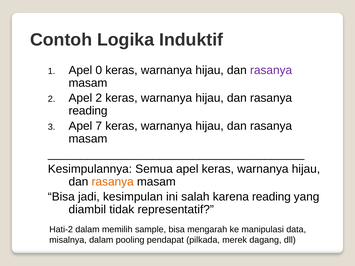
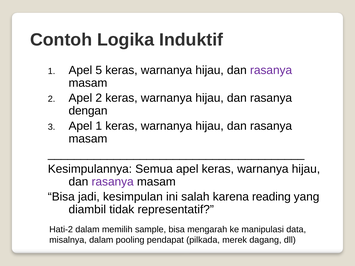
0: 0 -> 5
reading at (88, 111): reading -> dengan
Apel 7: 7 -> 1
rasanya at (113, 182) colour: orange -> purple
